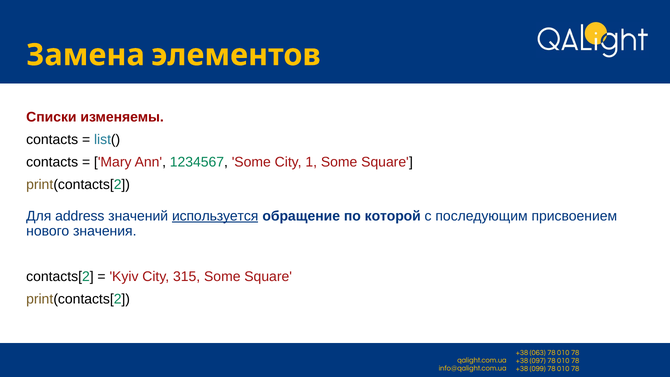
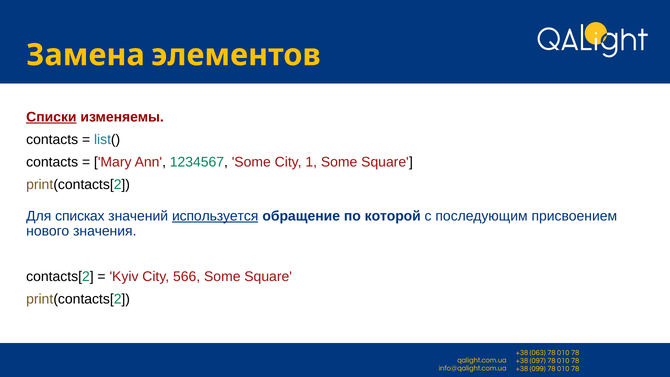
Списки underline: none -> present
address: address -> списках
315: 315 -> 566
